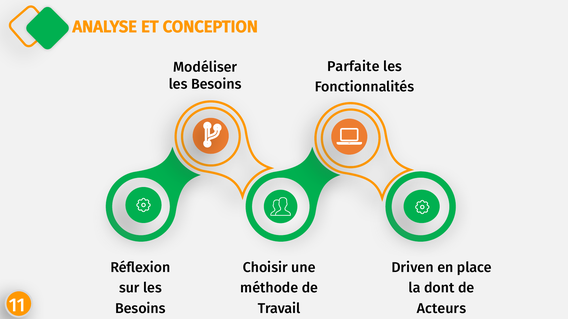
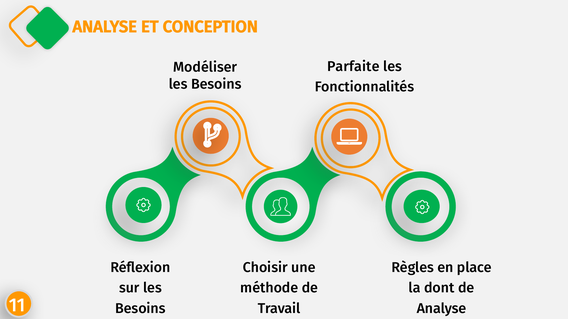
Driven: Driven -> Règles
Acteurs at (441, 309): Acteurs -> Analyse
